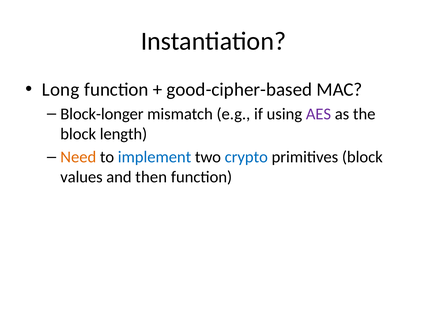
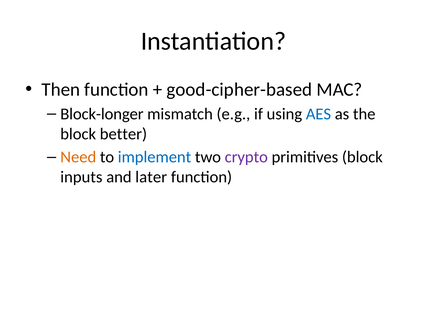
Long: Long -> Then
AES colour: purple -> blue
length: length -> better
crypto colour: blue -> purple
values: values -> inputs
then: then -> later
